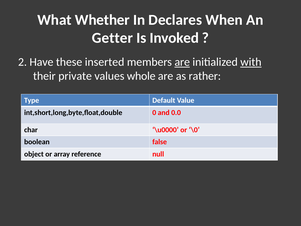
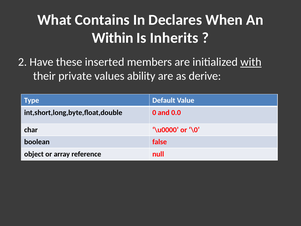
Whether: Whether -> Contains
Getter: Getter -> Within
Invoked: Invoked -> Inherits
are at (182, 62) underline: present -> none
whole: whole -> ability
rather: rather -> derive
